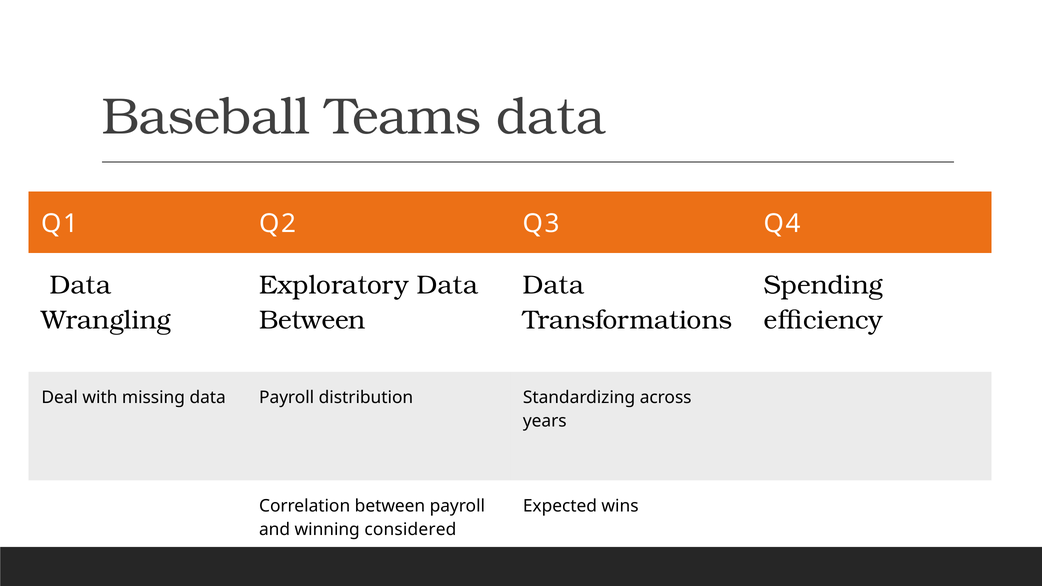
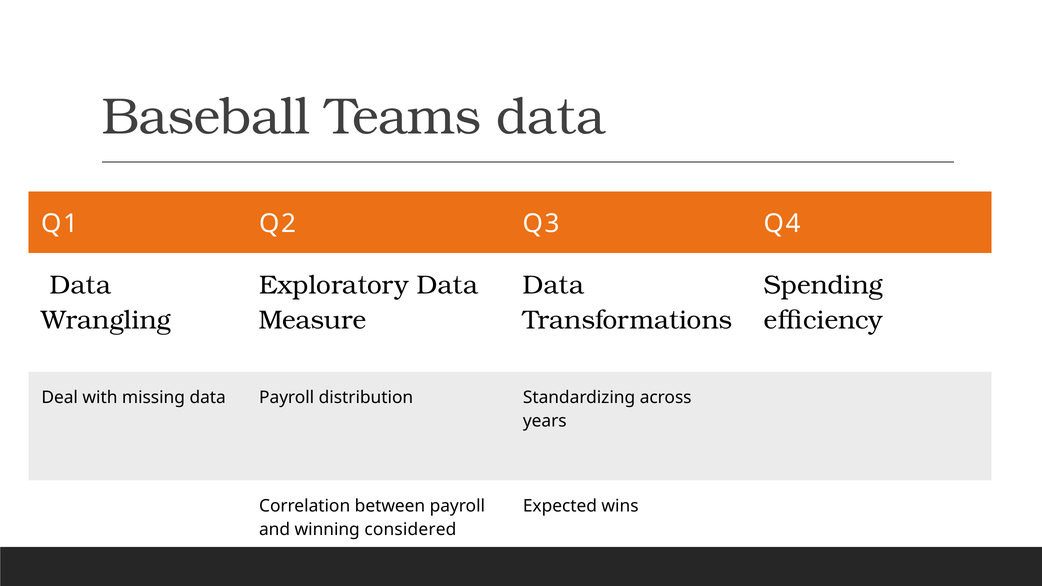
Between at (312, 320): Between -> Measure
